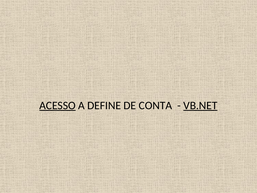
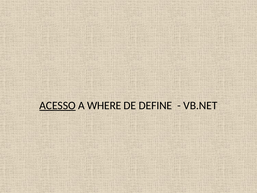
DEFINE: DEFINE -> WHERE
CONTA: CONTA -> DEFINE
VB.NET underline: present -> none
